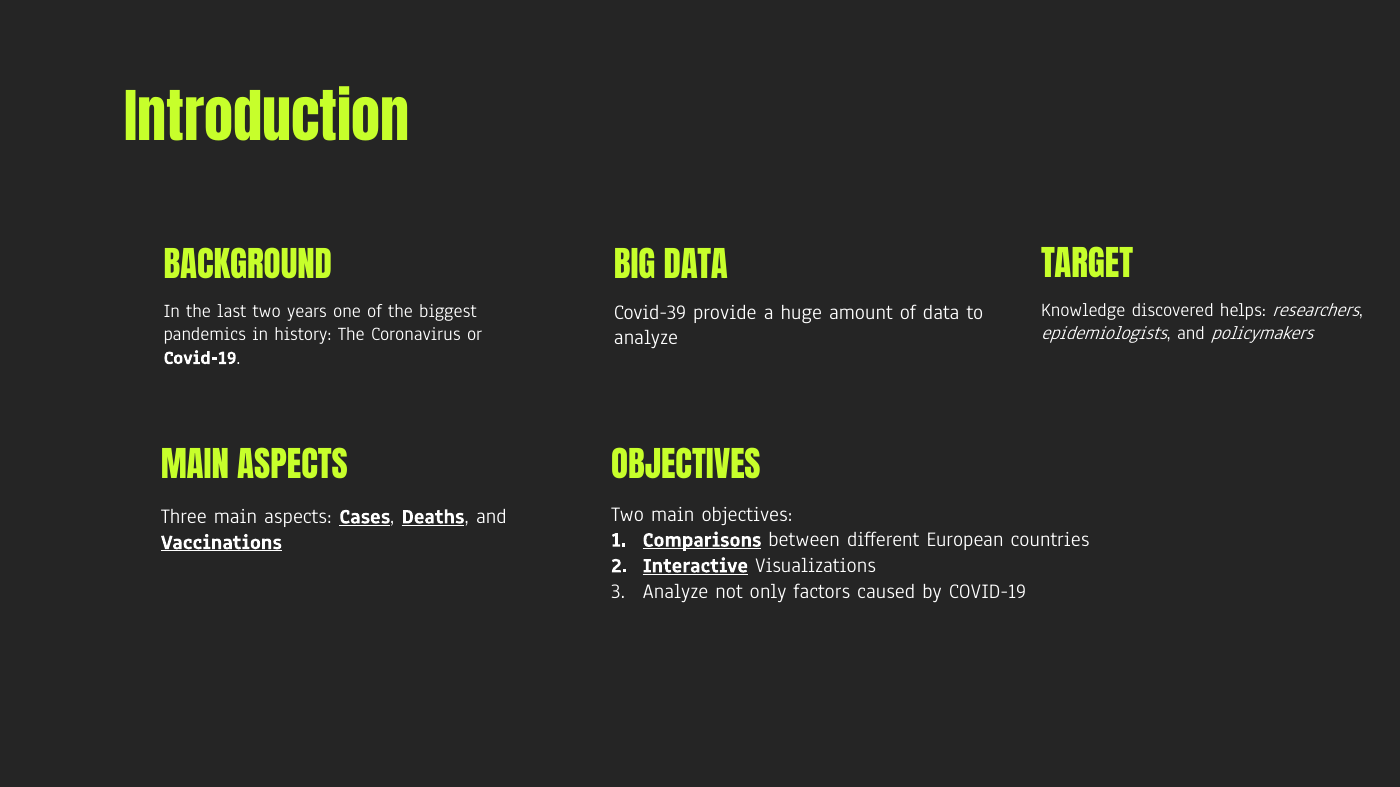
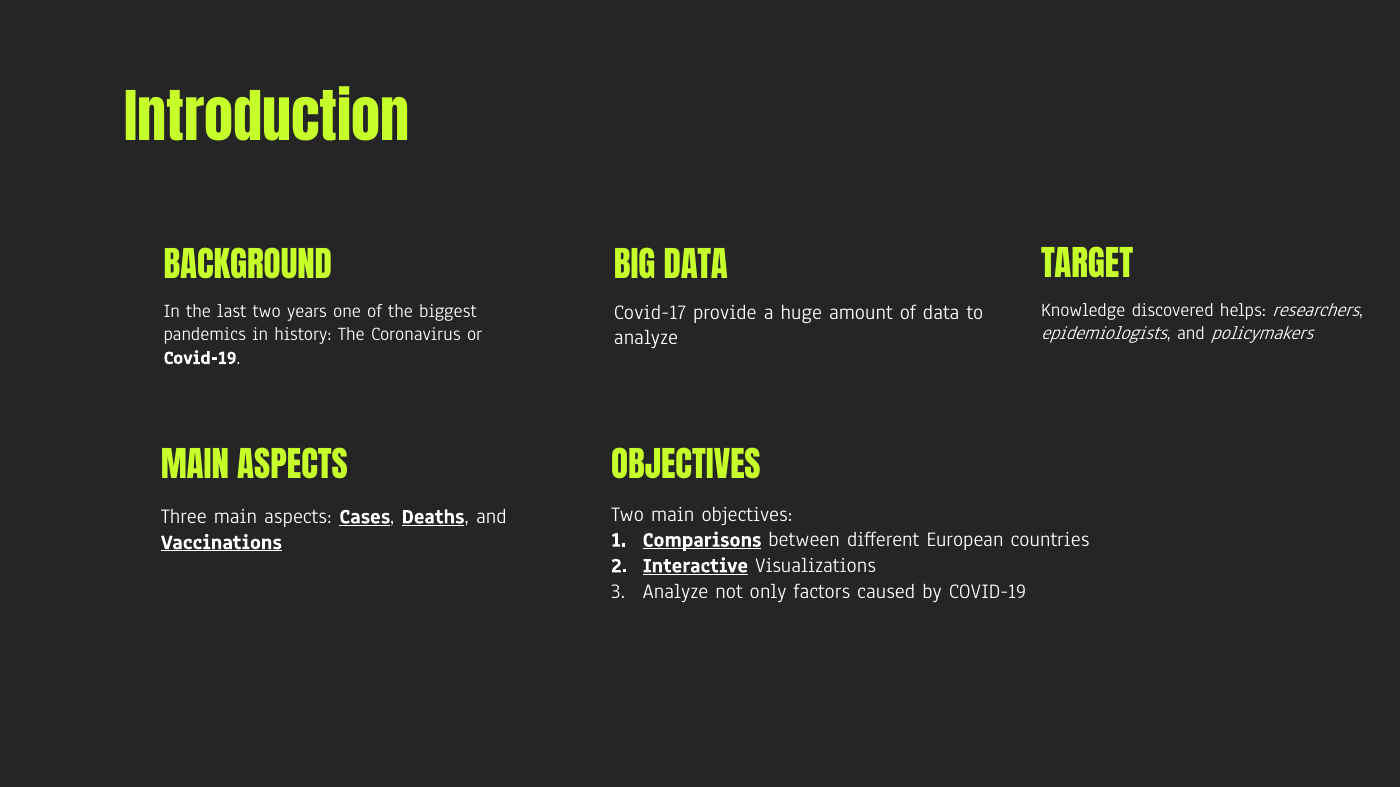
Covid-39: Covid-39 -> Covid-17
